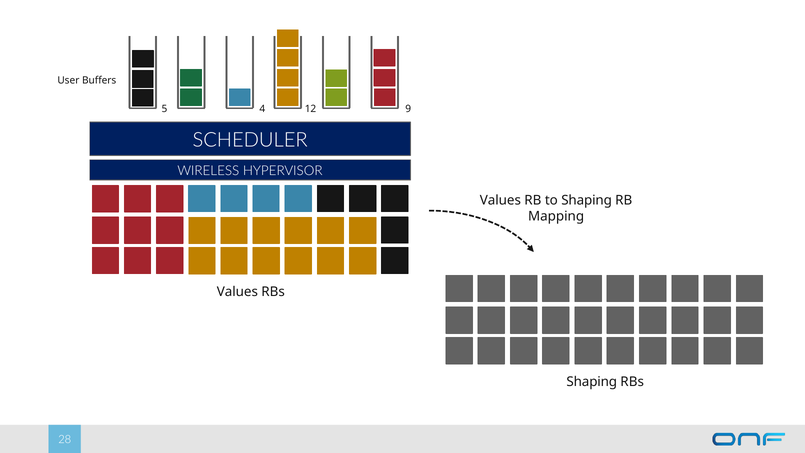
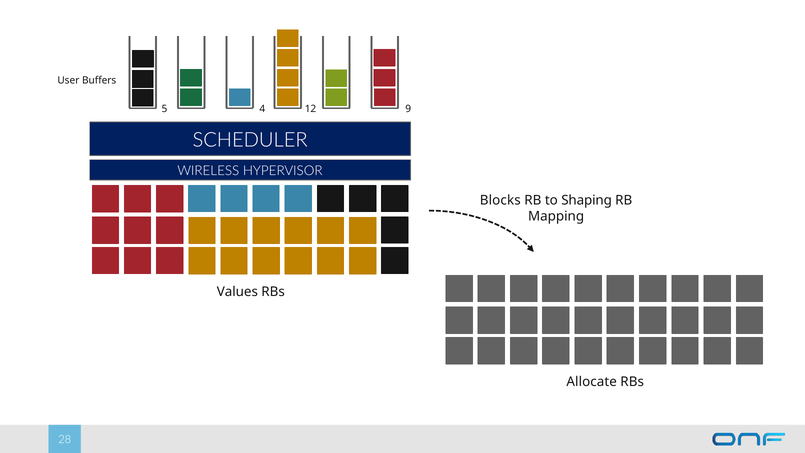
Values at (500, 200): Values -> Blocks
Shaping at (592, 382): Shaping -> Allocate
